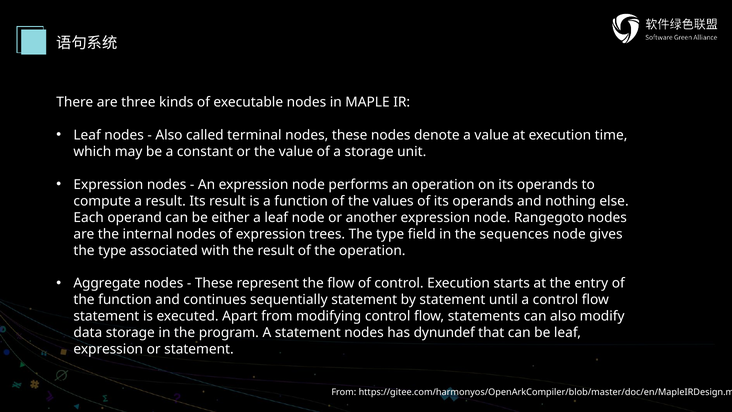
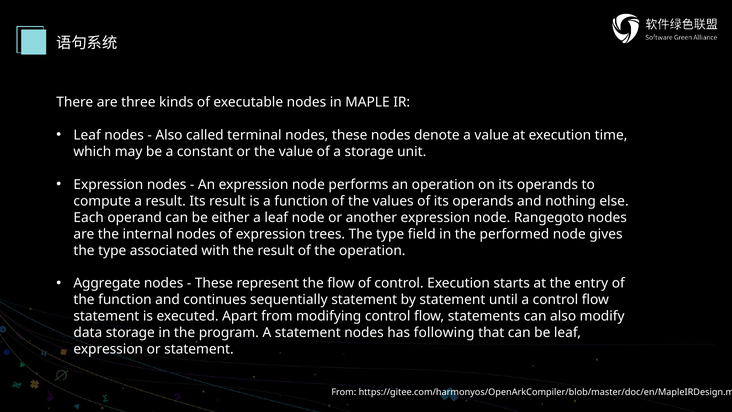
sequences: sequences -> performed
dynundef: dynundef -> following
